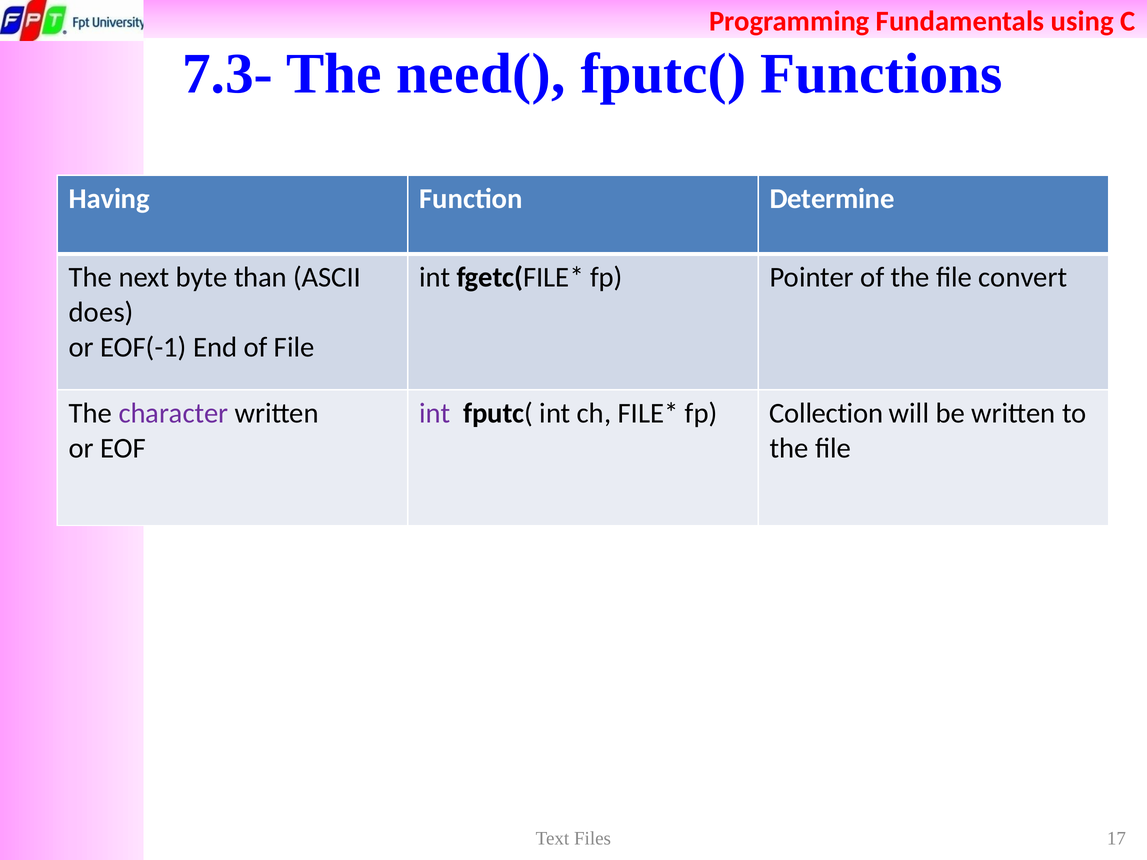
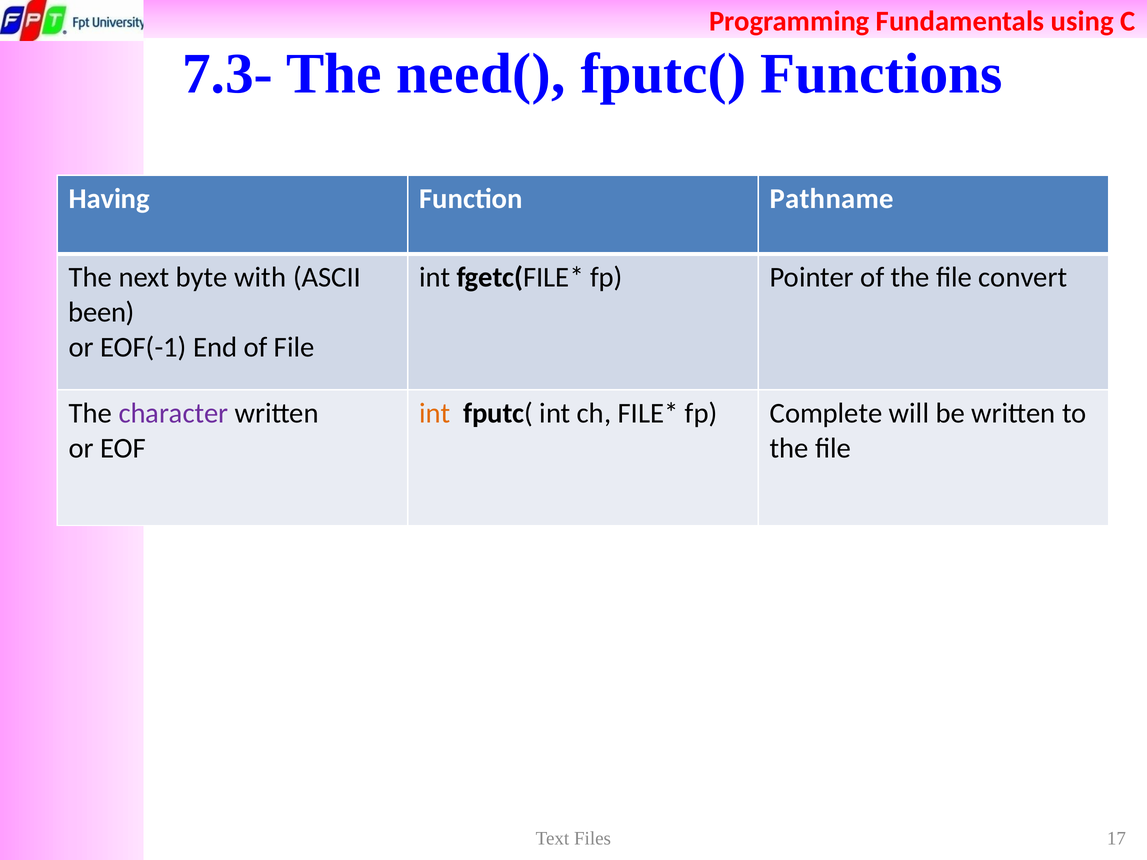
Determine: Determine -> Pathname
than: than -> with
does: does -> been
int at (435, 413) colour: purple -> orange
Collection: Collection -> Complete
